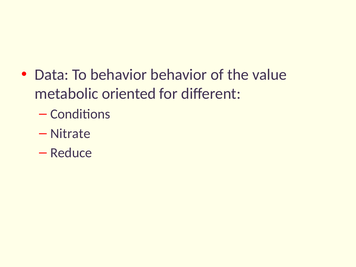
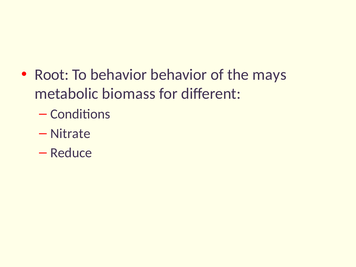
Data: Data -> Root
value: value -> mays
oriented: oriented -> biomass
